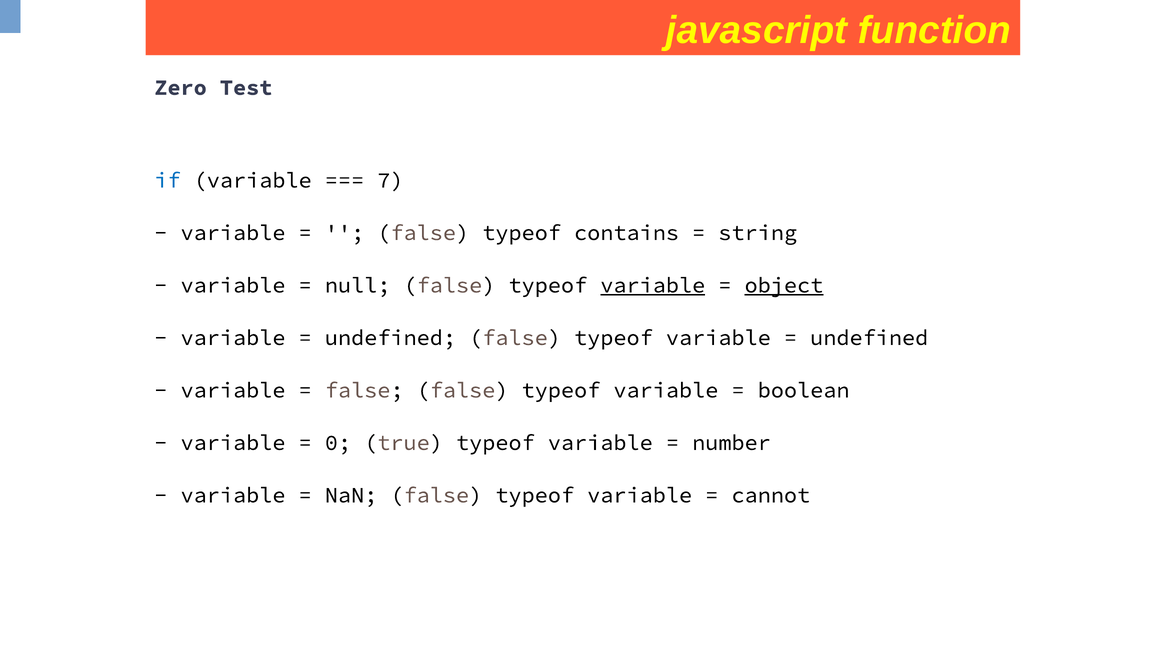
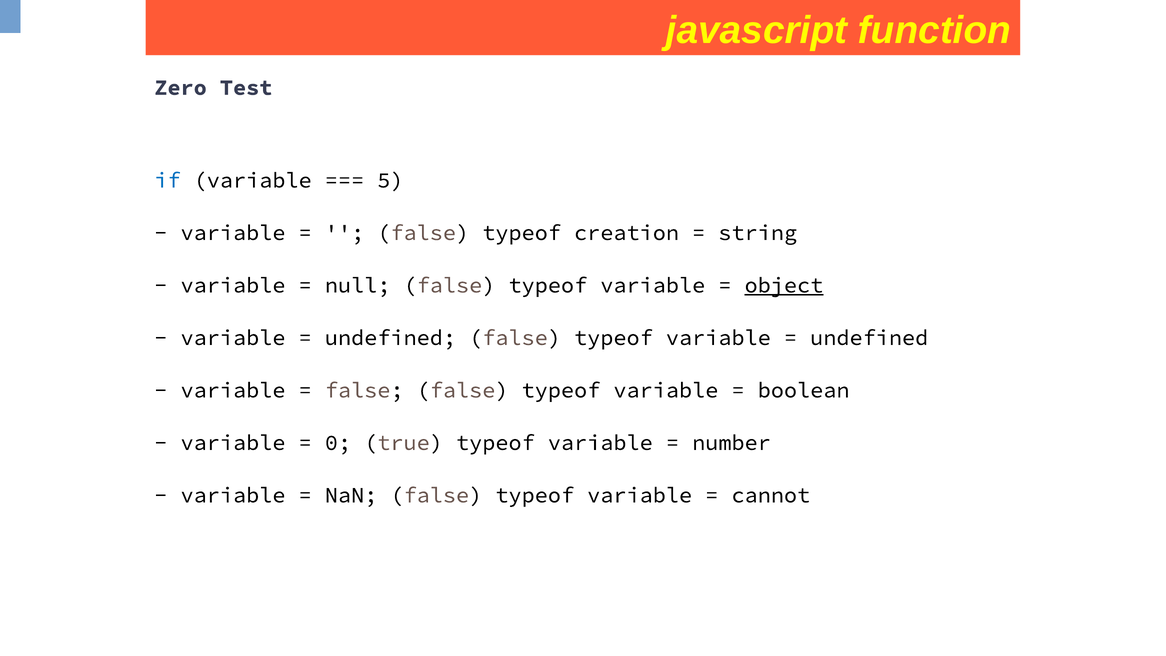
7: 7 -> 5
contains: contains -> creation
variable at (653, 285) underline: present -> none
